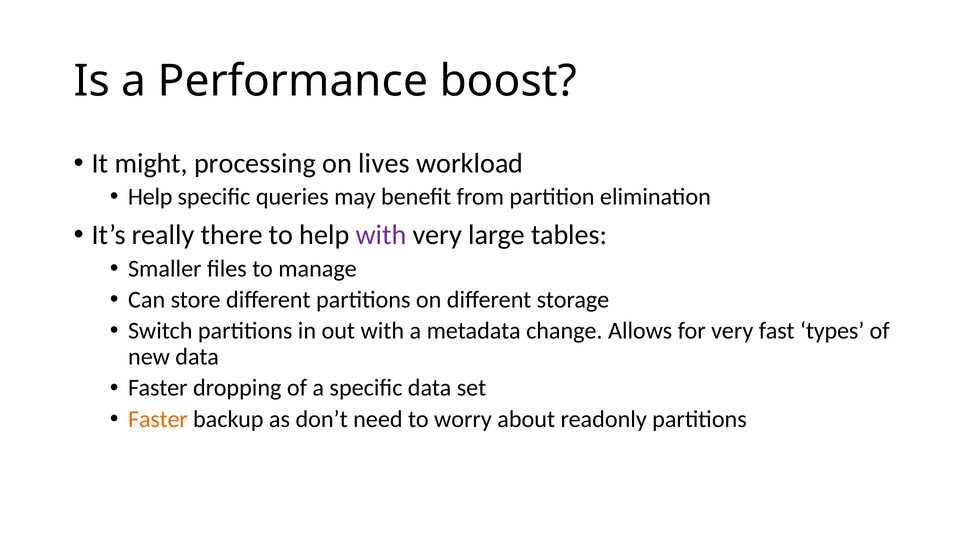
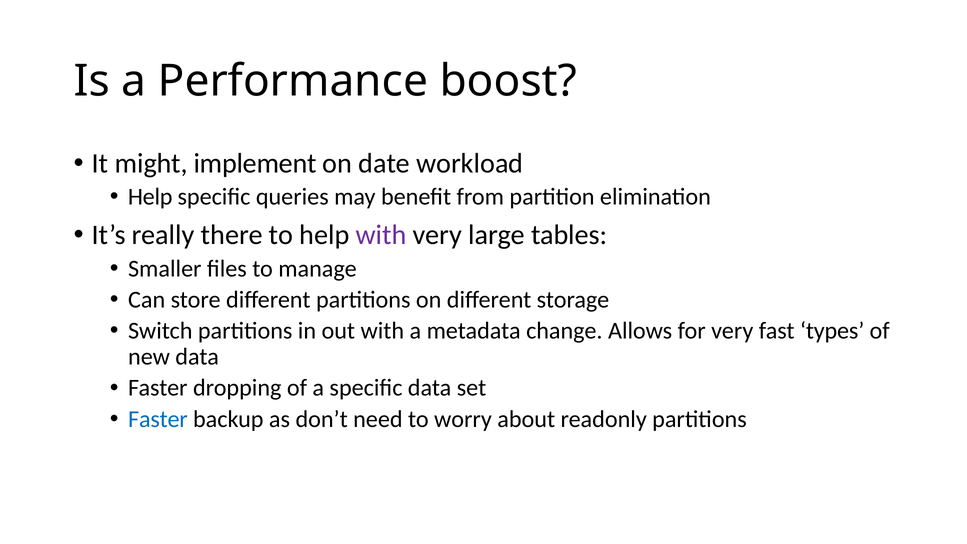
processing: processing -> implement
lives: lives -> date
Faster at (158, 419) colour: orange -> blue
